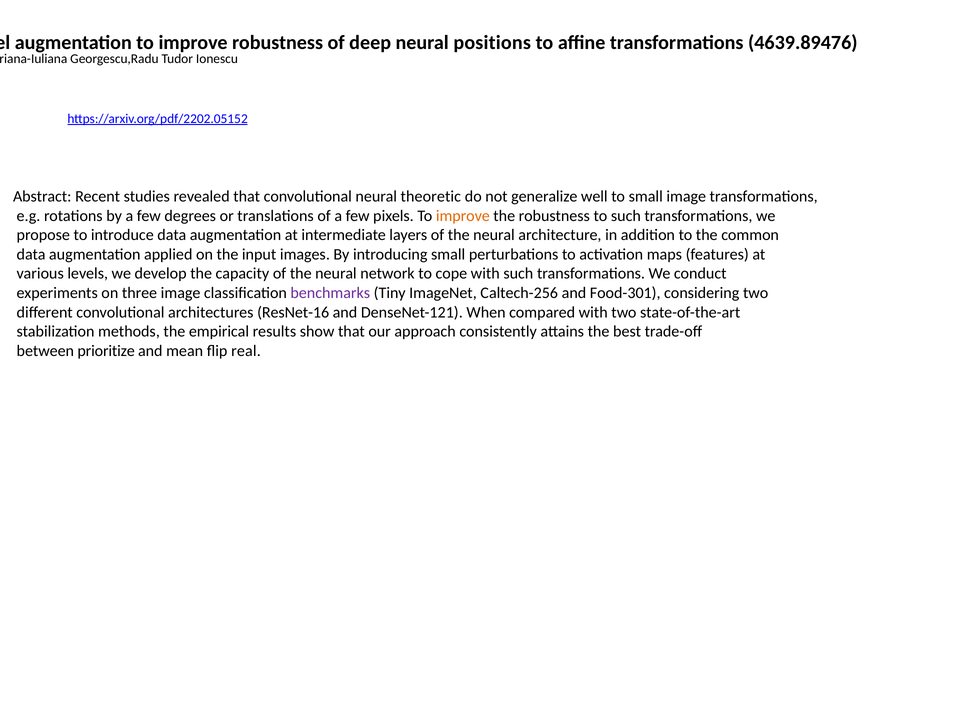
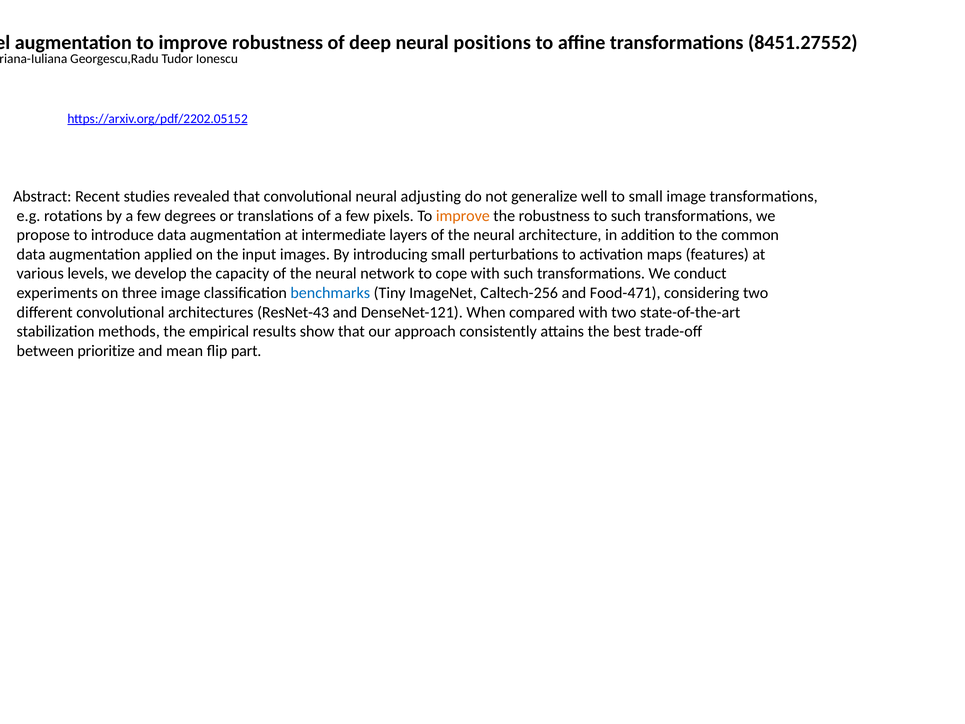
4639.89476: 4639.89476 -> 8451.27552
theoretic: theoretic -> adjusting
benchmarks colour: purple -> blue
Food-301: Food-301 -> Food-471
ResNet-16: ResNet-16 -> ResNet-43
real: real -> part
